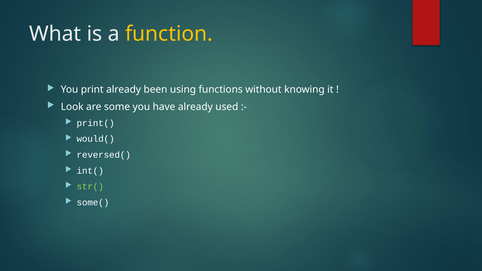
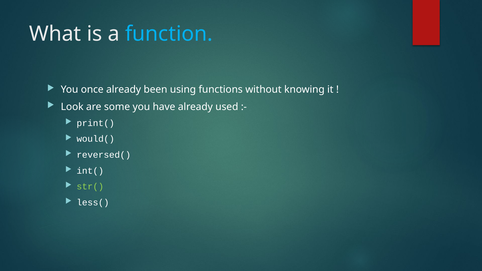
function colour: yellow -> light blue
print: print -> once
some(: some( -> less(
